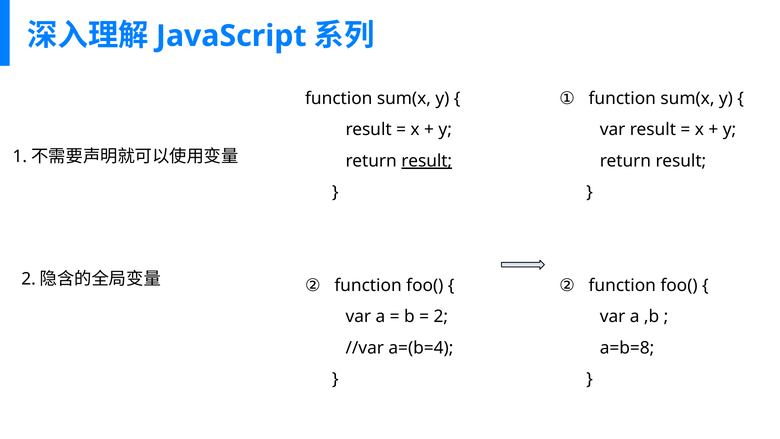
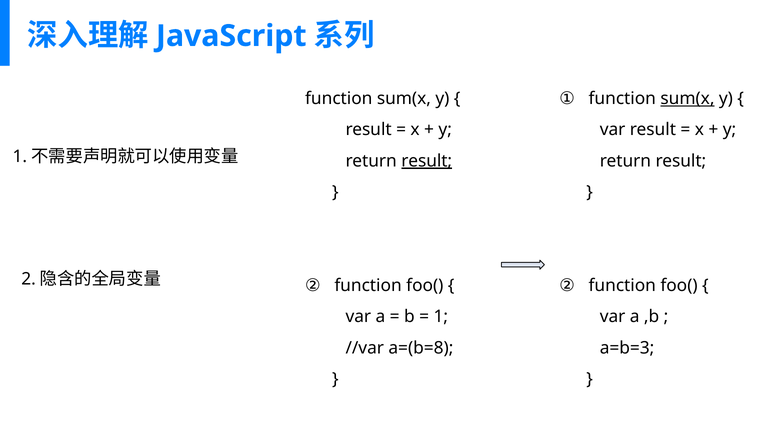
sum(x at (687, 98) underline: none -> present
2: 2 -> 1
a=(b=4: a=(b=4 -> a=(b=8
a=b=8: a=b=8 -> a=b=3
